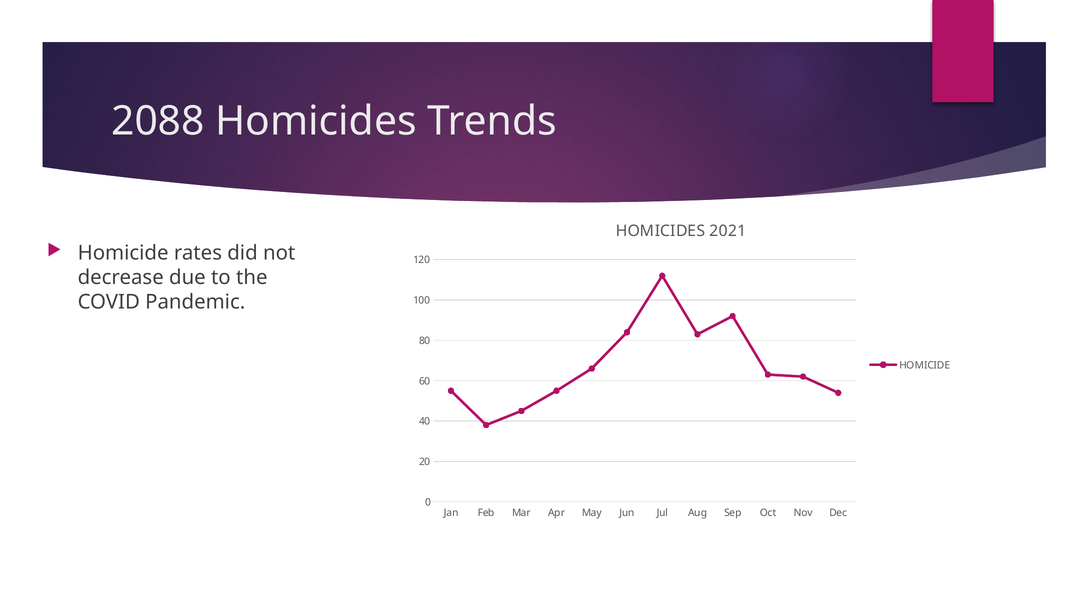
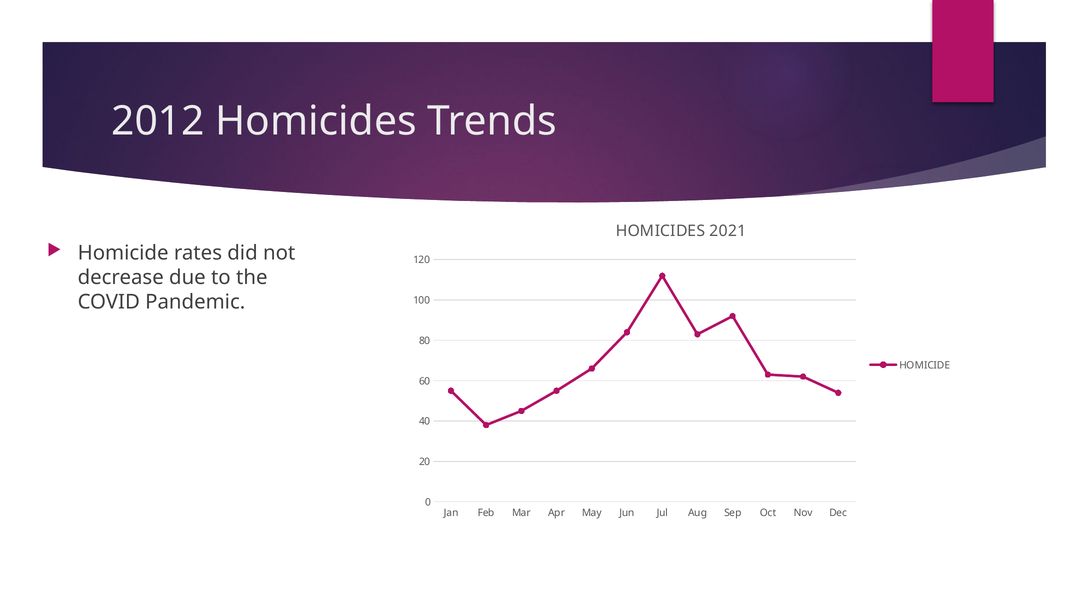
2088: 2088 -> 2012
